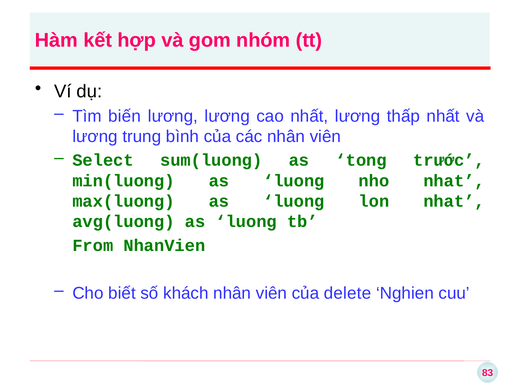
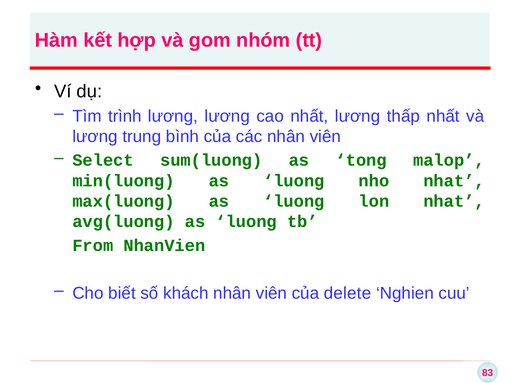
biến: biến -> trình
trước: trước -> malop
